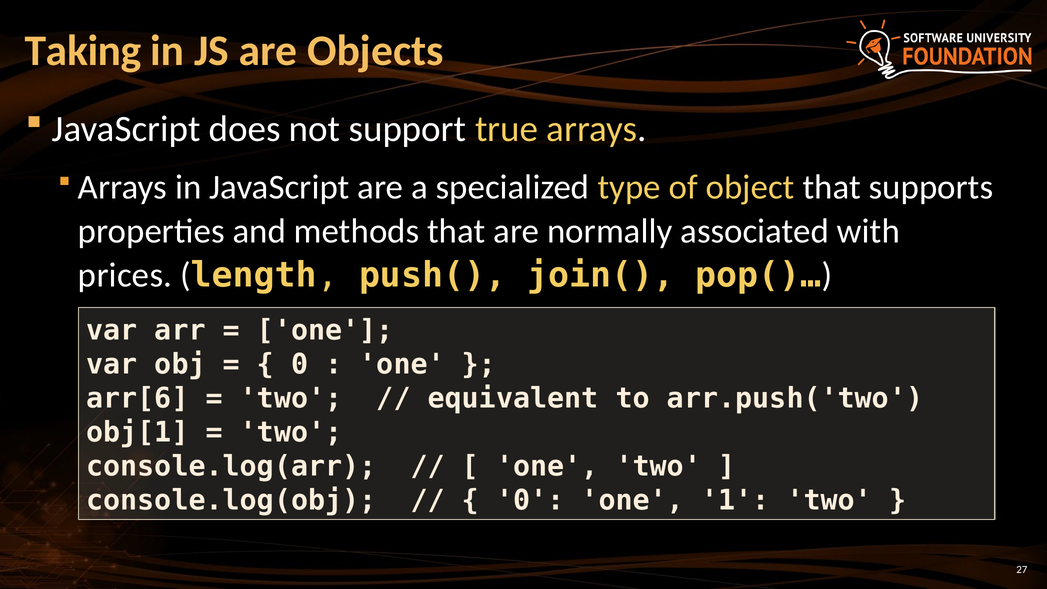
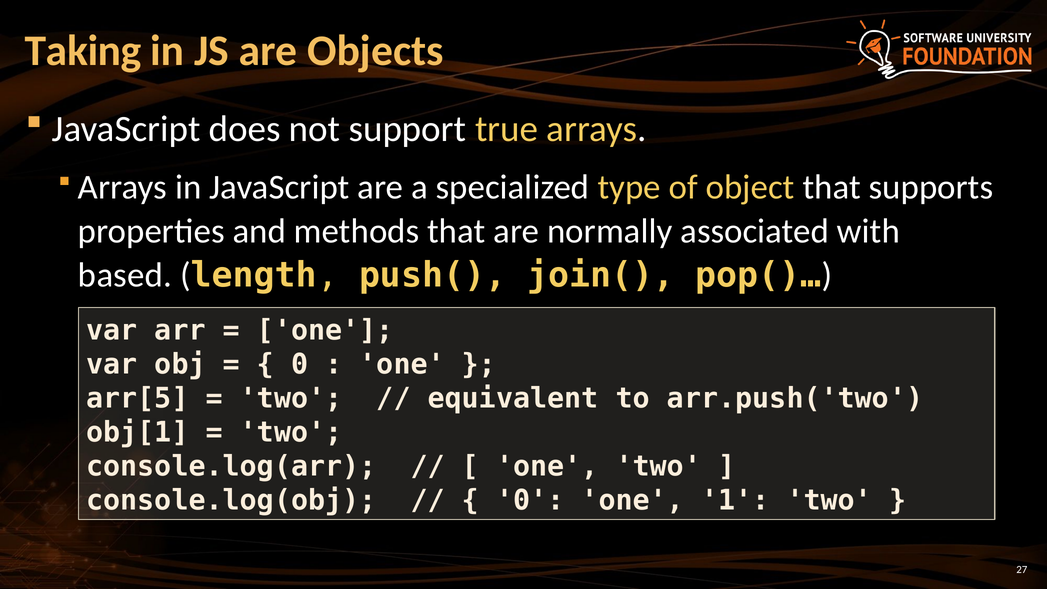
prices: prices -> based
arr[6: arr[6 -> arr[5
